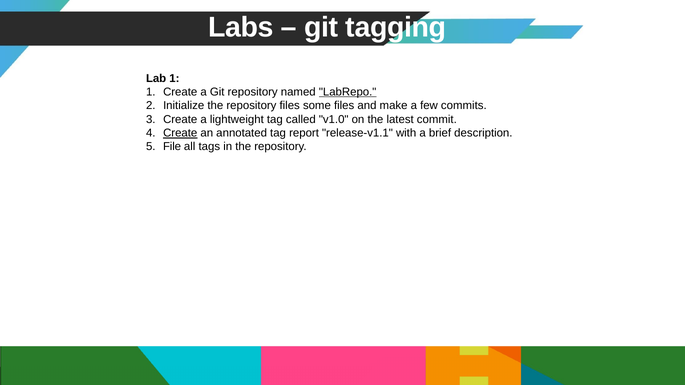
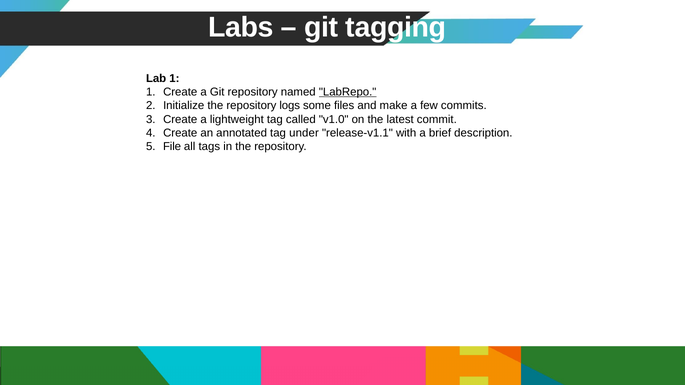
repository files: files -> logs
Create at (180, 133) underline: present -> none
report: report -> under
